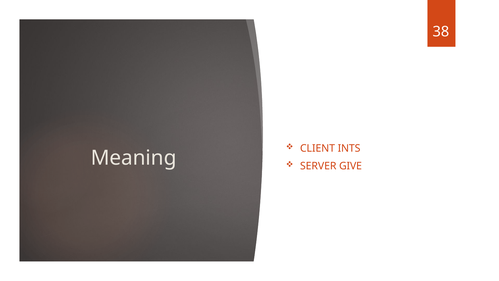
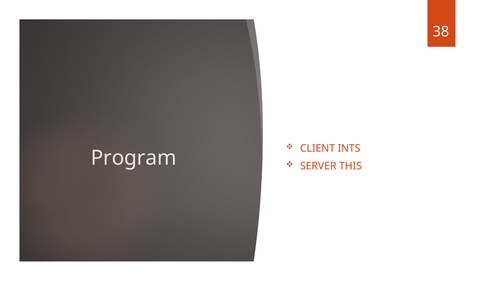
Meaning: Meaning -> Program
GIVE: GIVE -> THIS
